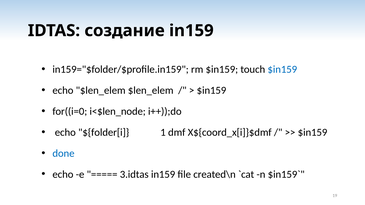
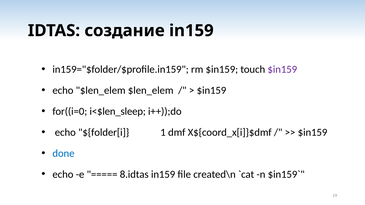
$in159 at (282, 70) colour: blue -> purple
i<$len_node: i<$len_node -> i<$len_sleep
3.idtas: 3.idtas -> 8.idtas
